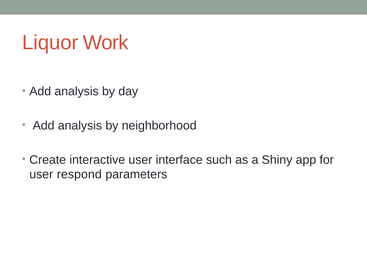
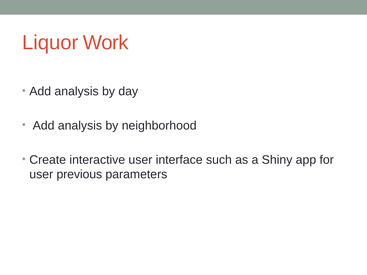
respond: respond -> previous
